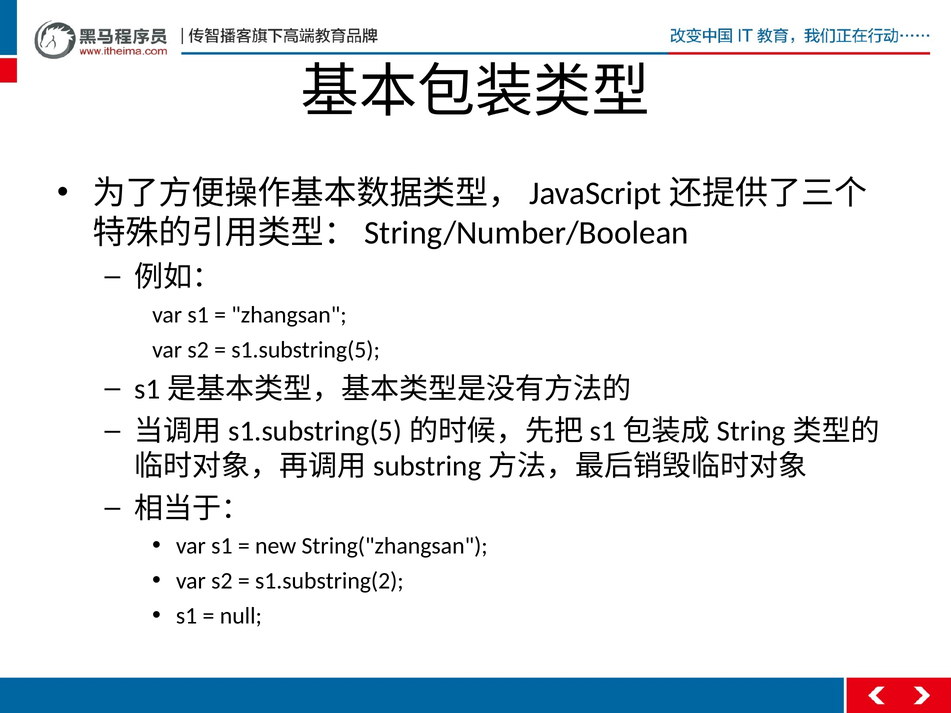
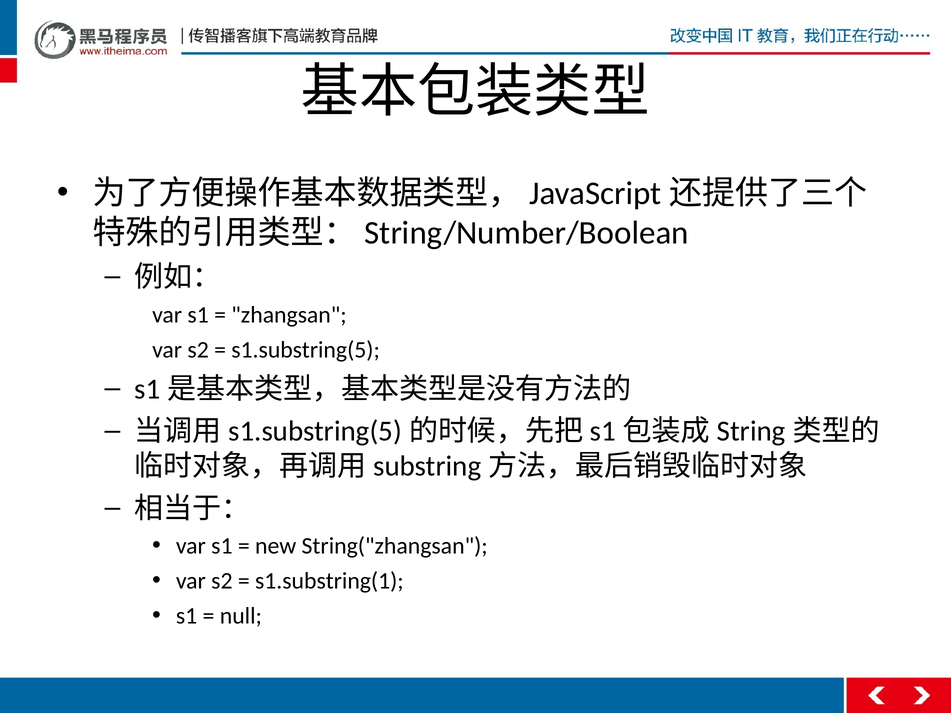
s1.substring(2: s1.substring(2 -> s1.substring(1
